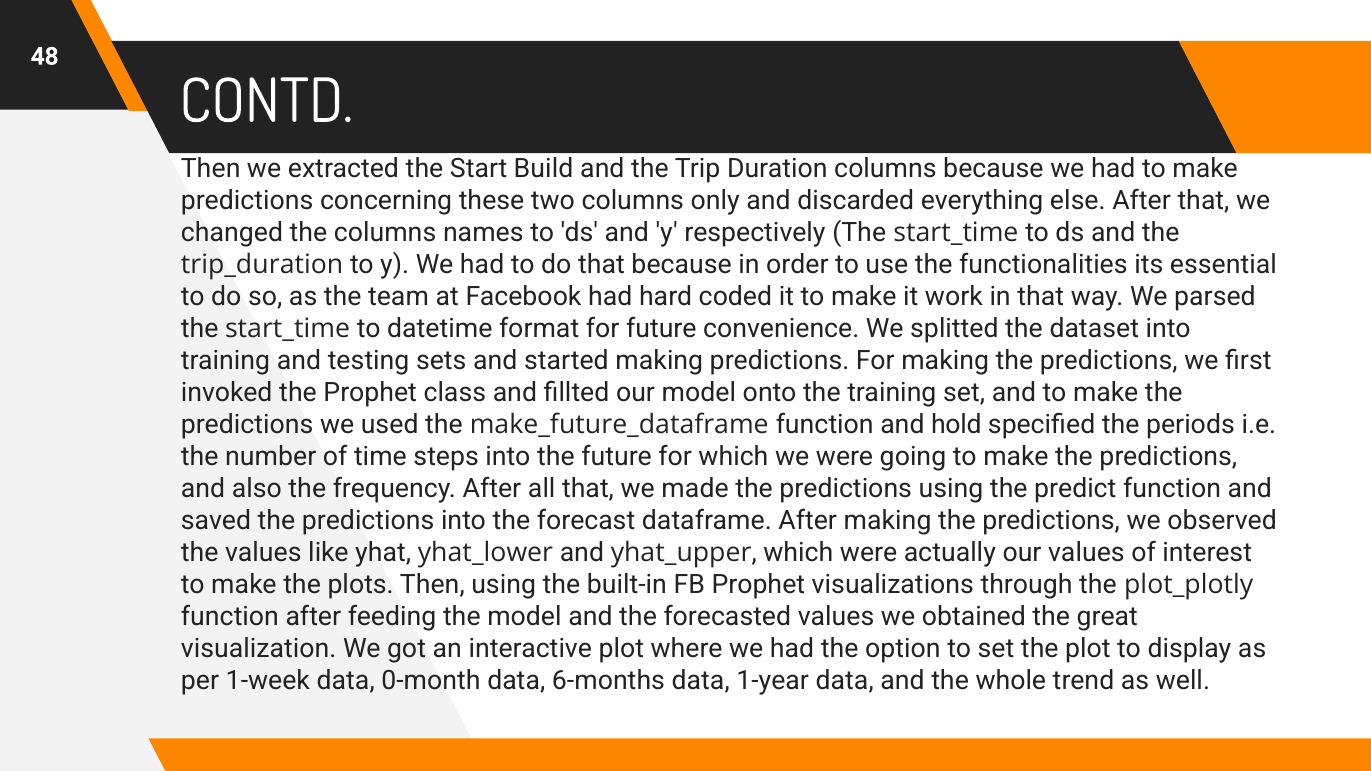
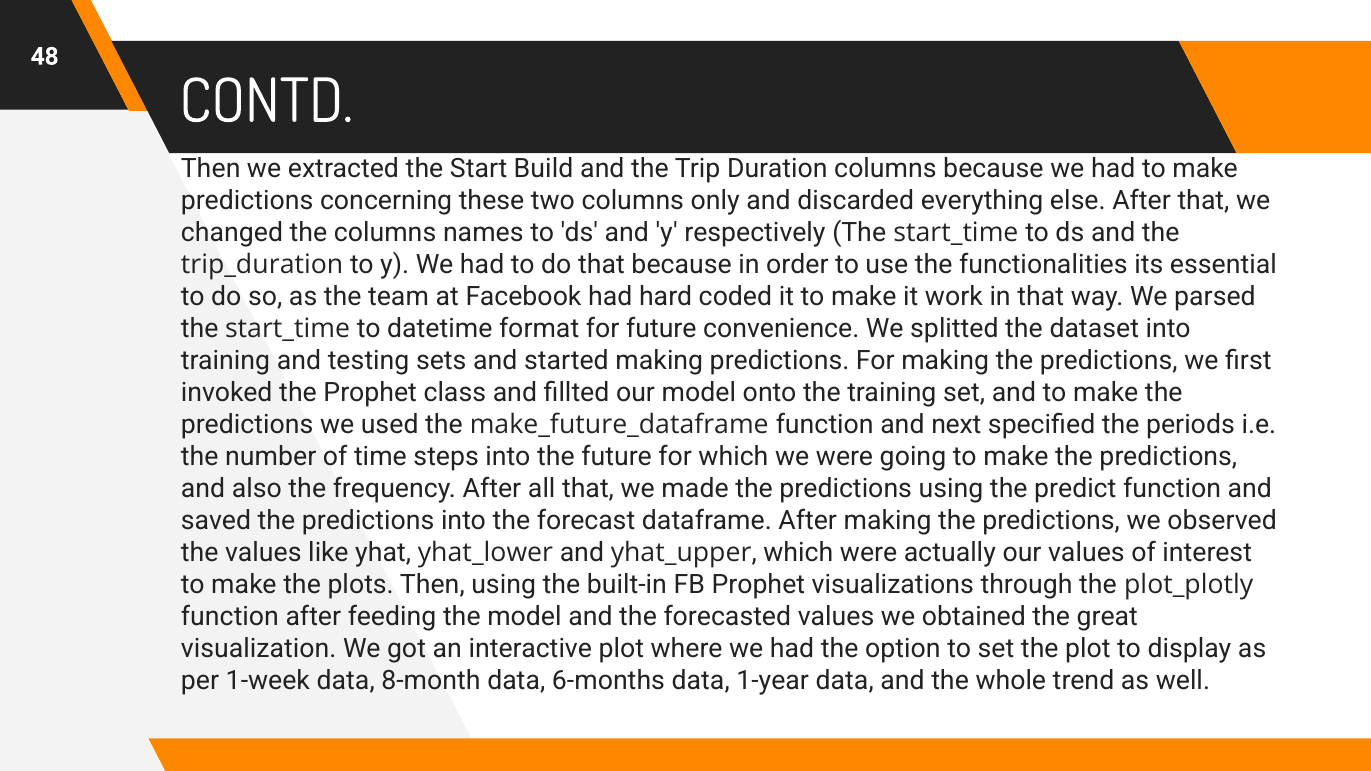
hold: hold -> next
0-month: 0-month -> 8-month
